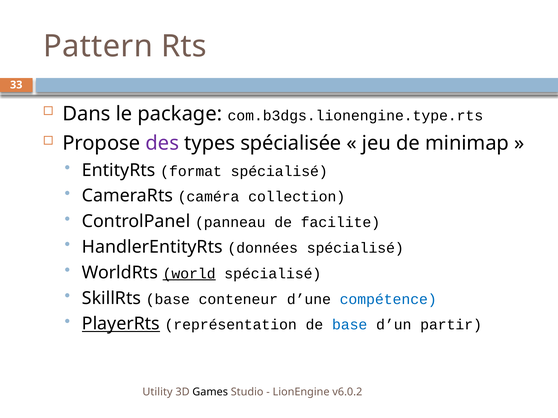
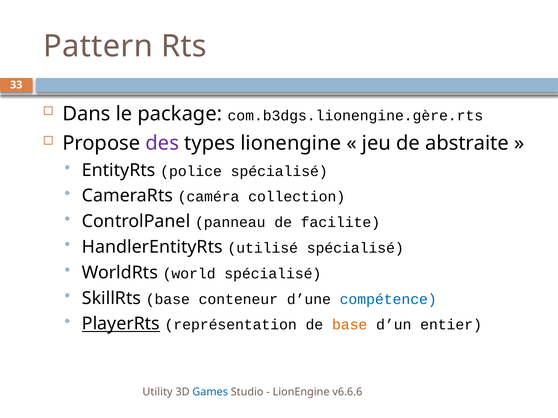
com.b3dgs.lionengine.type.rts: com.b3dgs.lionengine.type.rts -> com.b3dgs.lionengine.gère.rts
types spécialisée: spécialisée -> lionengine
minimap: minimap -> abstraite
format: format -> police
données: données -> utilisé
world underline: present -> none
base at (350, 325) colour: blue -> orange
partir: partir -> entier
Games colour: black -> blue
v6.0.2: v6.0.2 -> v6.6.6
